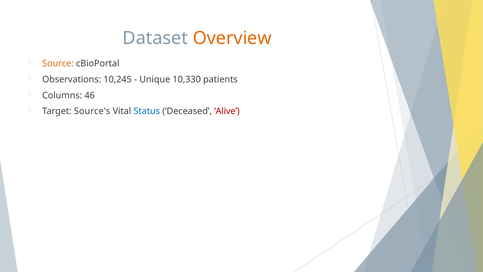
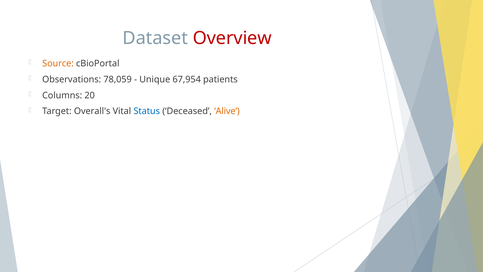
Overview colour: orange -> red
10,245: 10,245 -> 78,059
10,330: 10,330 -> 67,954
46: 46 -> 20
Source's: Source's -> Overall's
Alive colour: red -> orange
